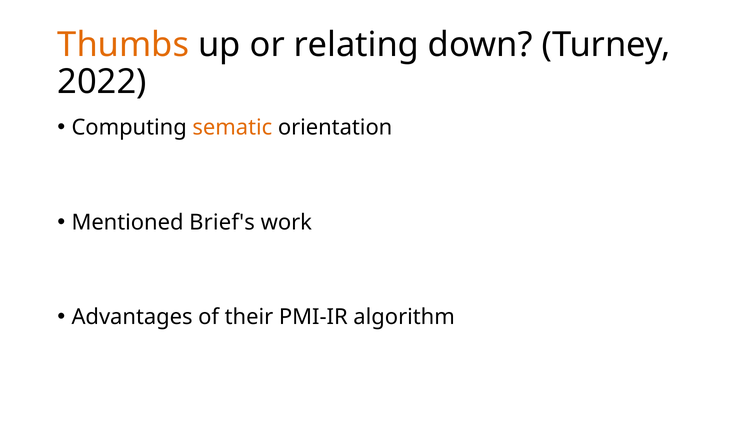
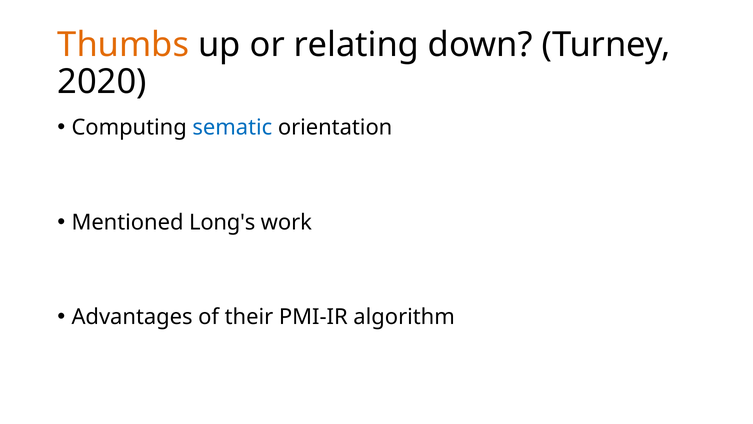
2022: 2022 -> 2020
sematic colour: orange -> blue
Brief's: Brief's -> Long's
